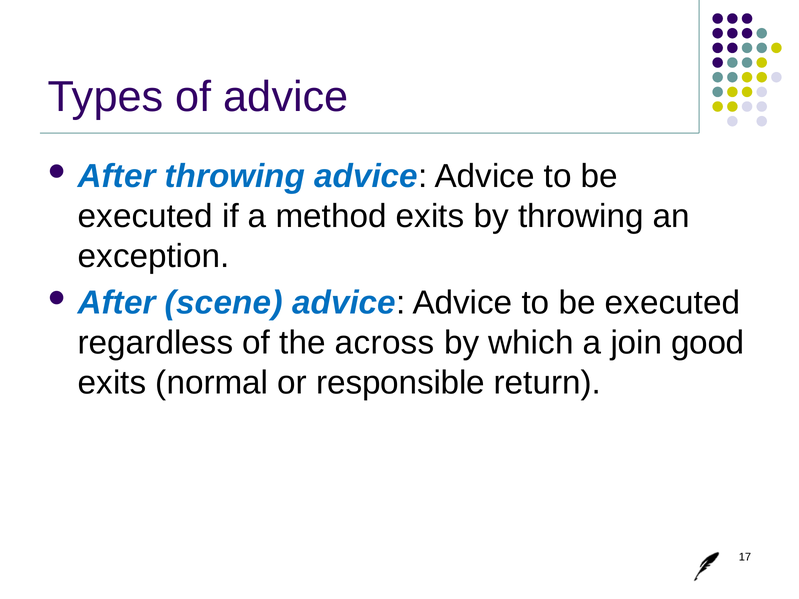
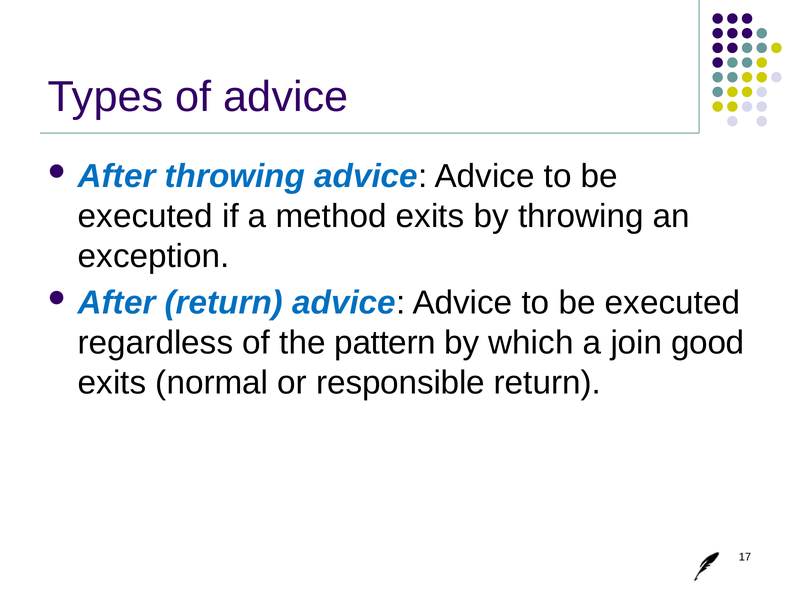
After scene: scene -> return
across: across -> pattern
